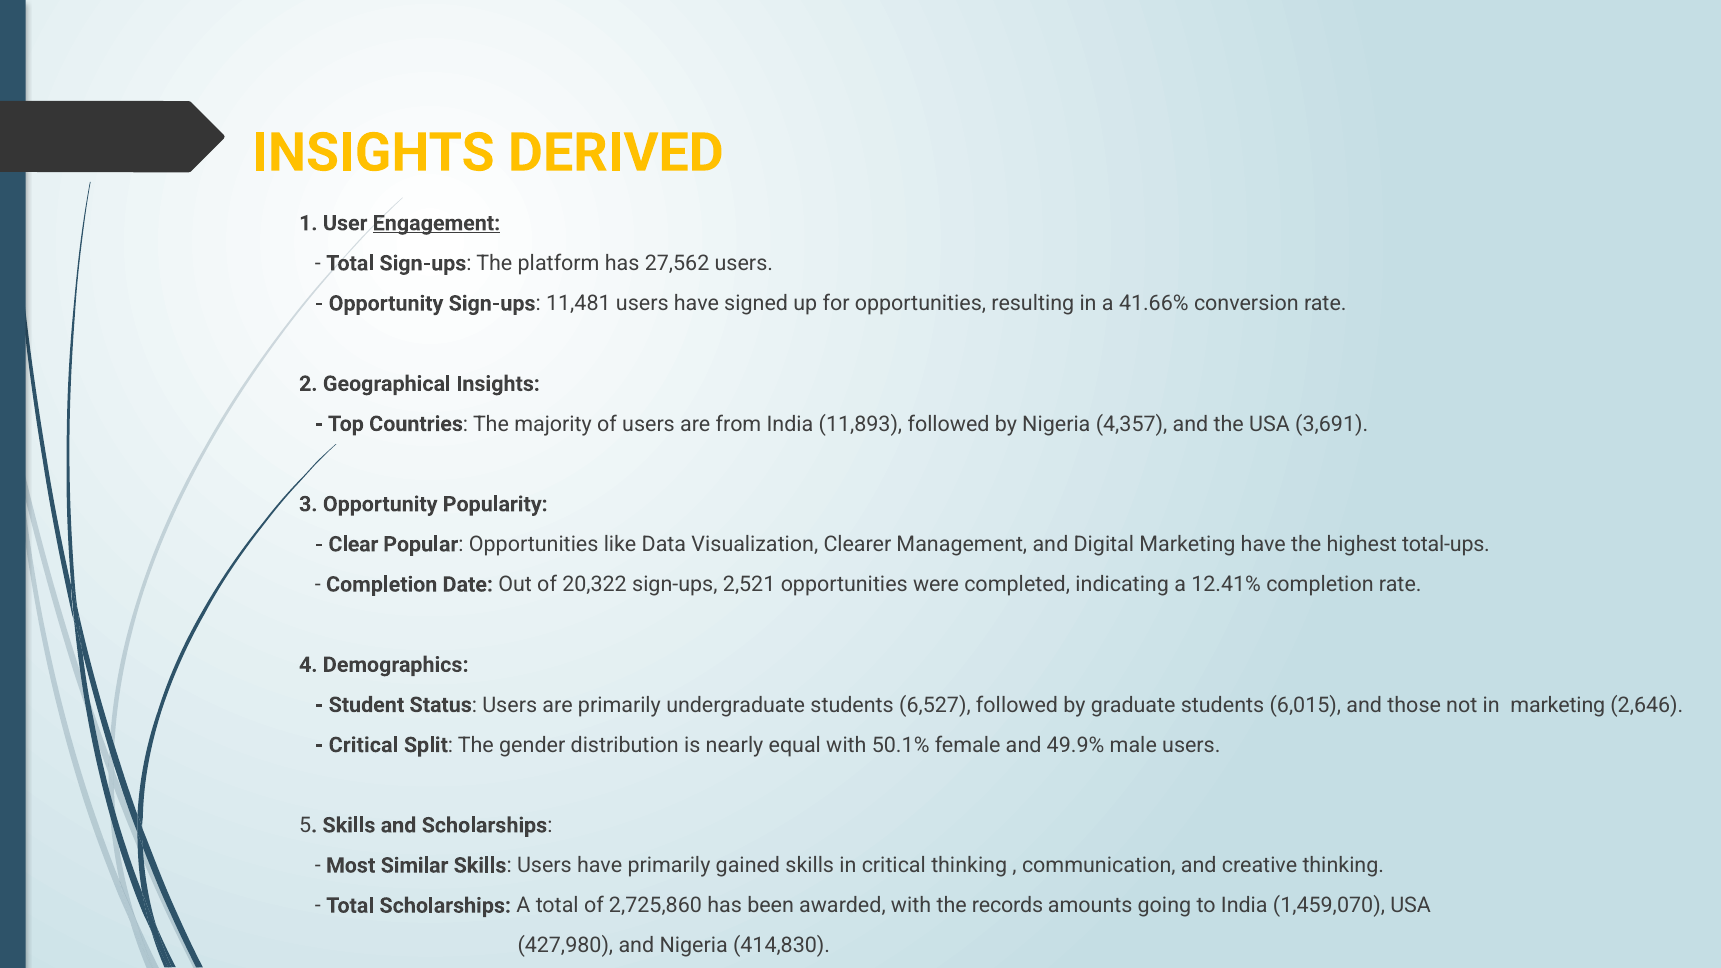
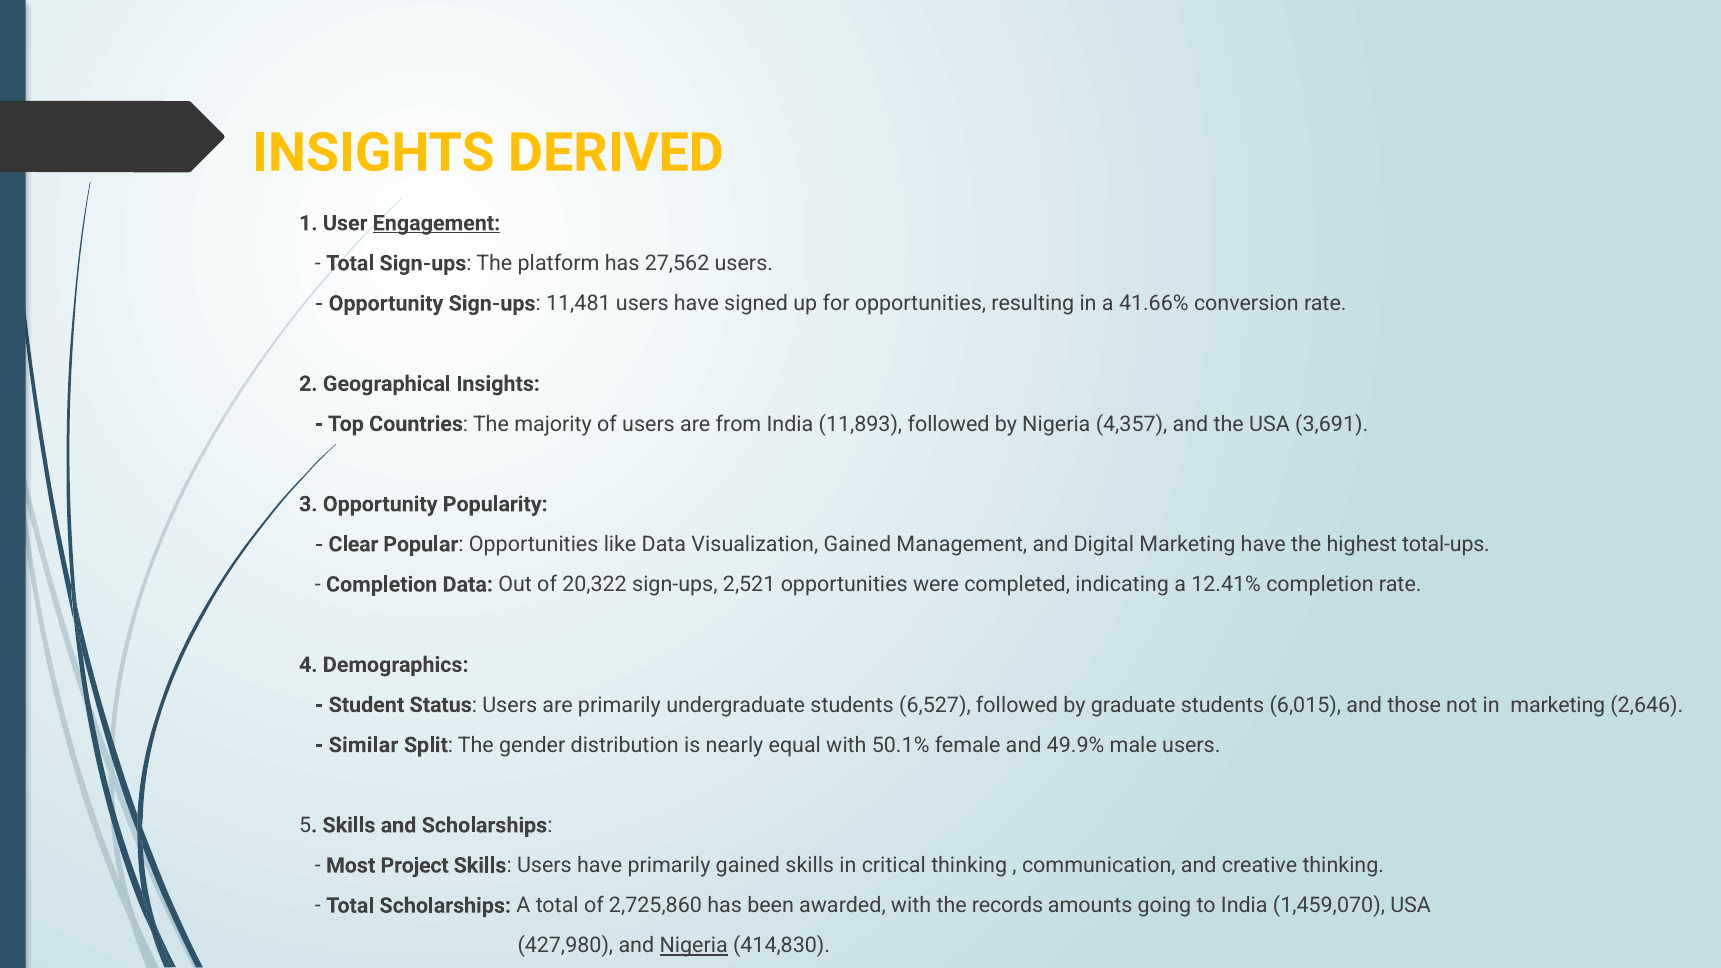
Visualization Clearer: Clearer -> Gained
Completion Date: Date -> Data
Critical at (364, 745): Critical -> Similar
Similar: Similar -> Project
Nigeria at (694, 946) underline: none -> present
